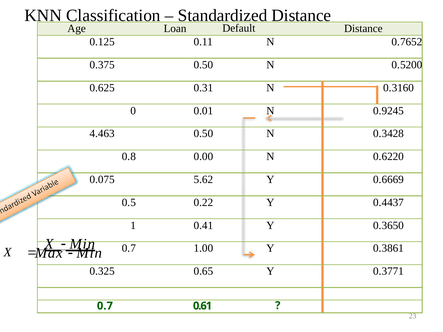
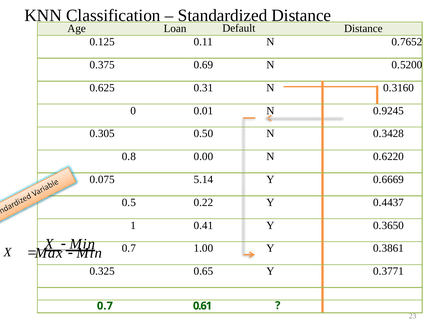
0.375 0.50: 0.50 -> 0.69
4.463: 4.463 -> 0.305
5.62: 5.62 -> 5.14
